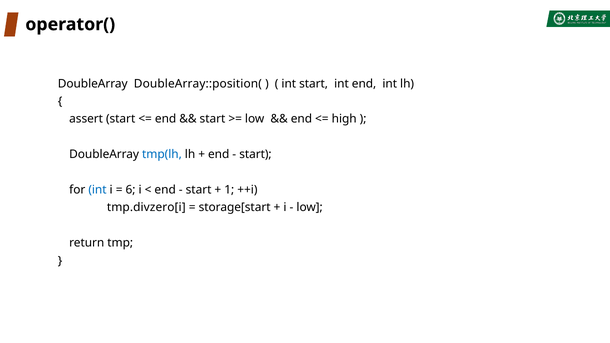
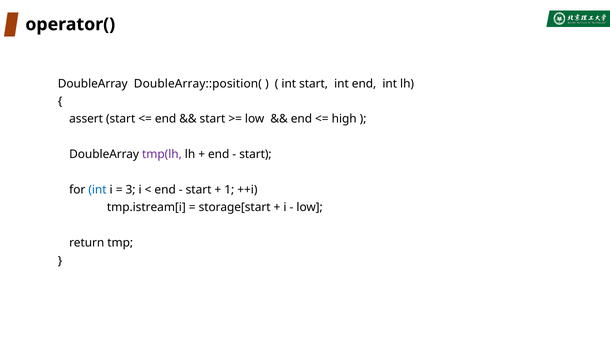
tmp(lh colour: blue -> purple
6: 6 -> 3
tmp.divzero[i: tmp.divzero[i -> tmp.istream[i
